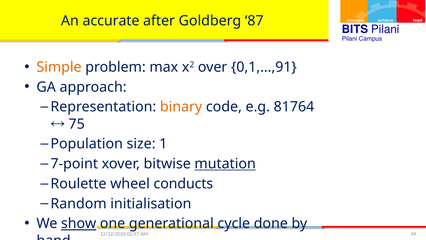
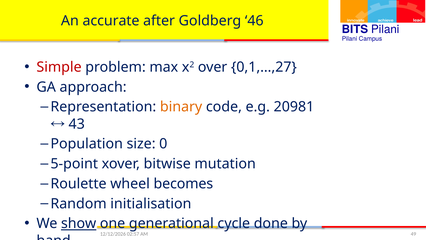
87: 87 -> 46
Simple colour: orange -> red
0,1,…,91: 0,1,…,91 -> 0,1,…,27
81764: 81764 -> 20981
75: 75 -> 43
1: 1 -> 0
7-point: 7-point -> 5-point
mutation underline: present -> none
conducts: conducts -> becomes
